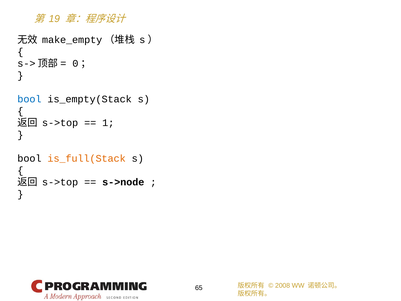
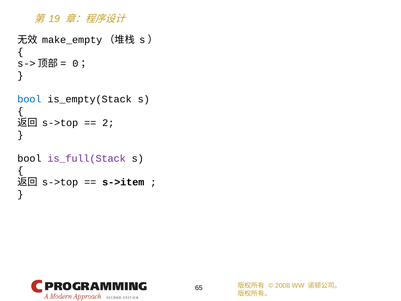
1: 1 -> 2
is_full(Stack colour: orange -> purple
s->node: s->node -> s->item
